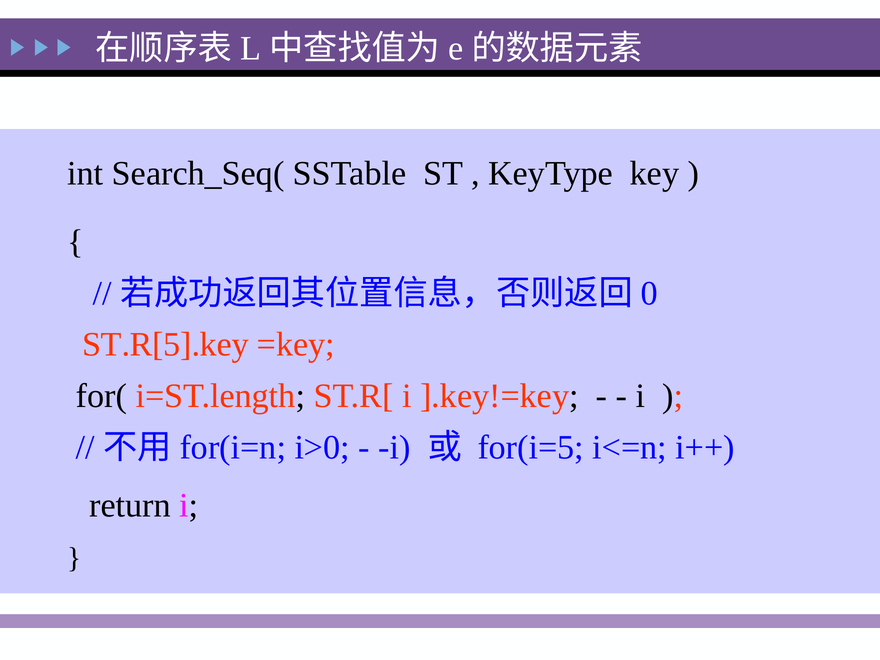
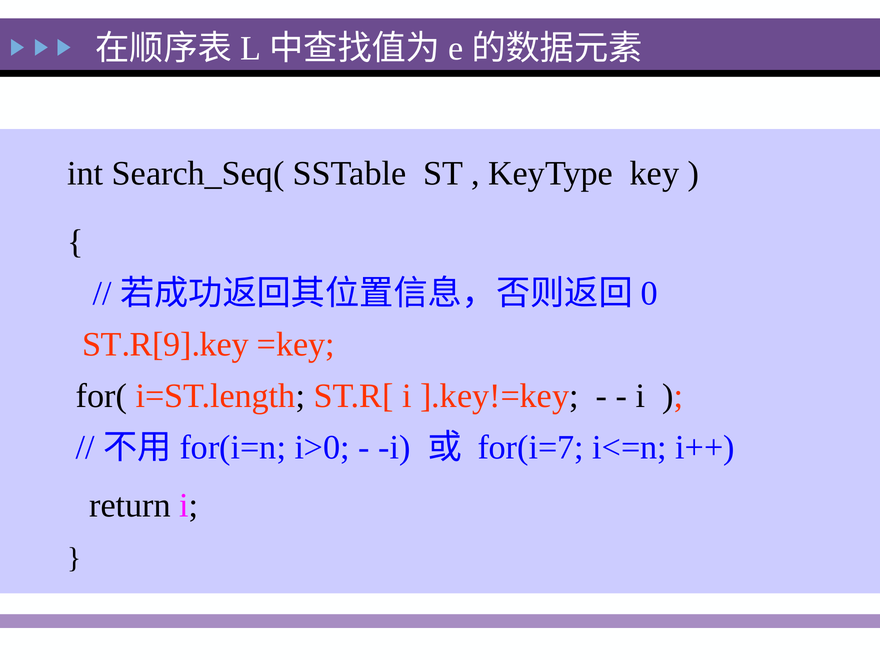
ST.R[5].key: ST.R[5].key -> ST.R[9].key
for(i=5: for(i=5 -> for(i=7
